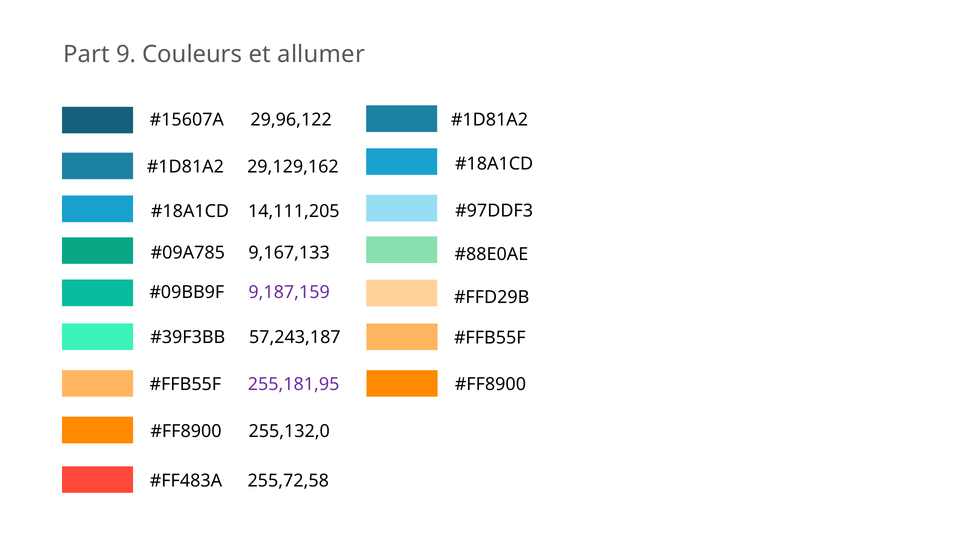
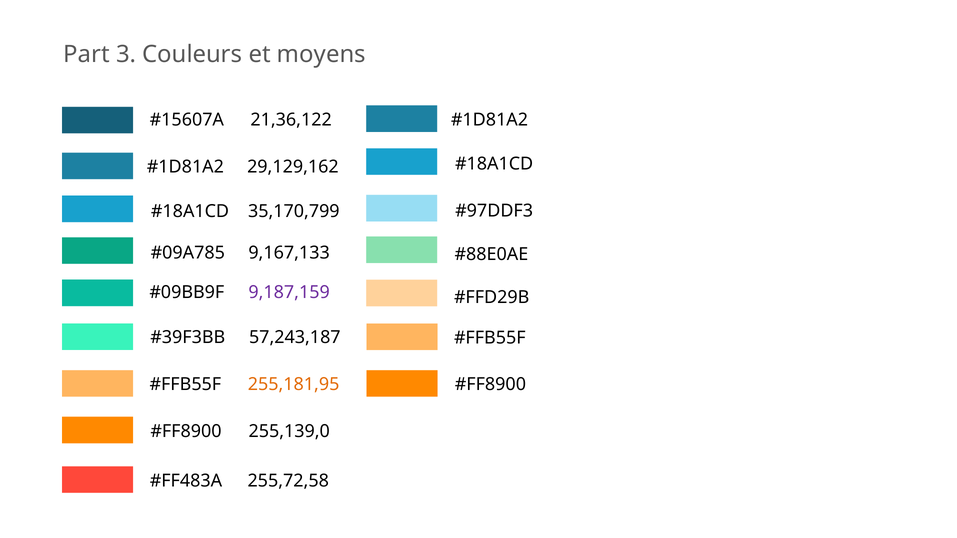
9: 9 -> 3
allumer: allumer -> moyens
29,96,122: 29,96,122 -> 21,36,122
14,111,205: 14,111,205 -> 35,170,799
255,181,95 colour: purple -> orange
255,132,0: 255,132,0 -> 255,139,0
